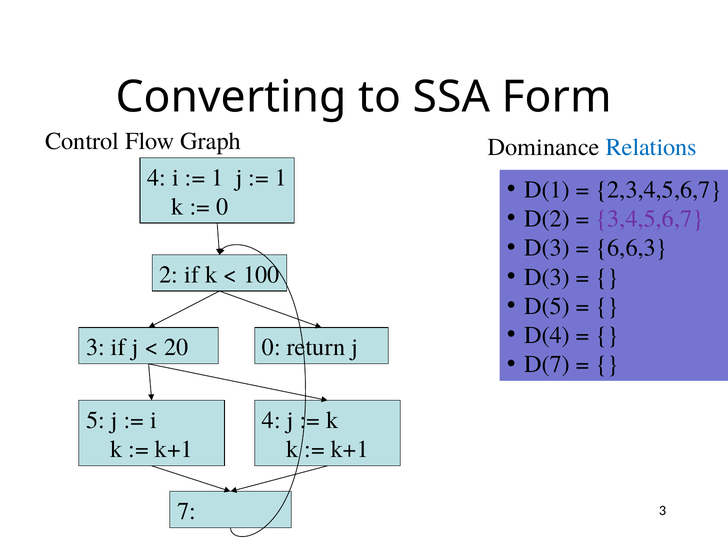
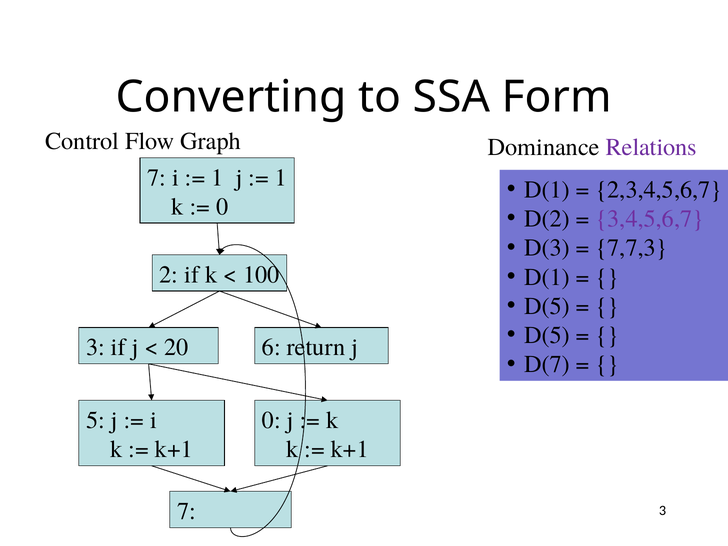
Relations colour: blue -> purple
4 at (157, 178): 4 -> 7
6,6,3: 6,6,3 -> 7,7,3
D(3 at (547, 277): D(3 -> D(1
D(4 at (547, 335): D(4 -> D(5
20 0: 0 -> 6
4 at (271, 420): 4 -> 0
